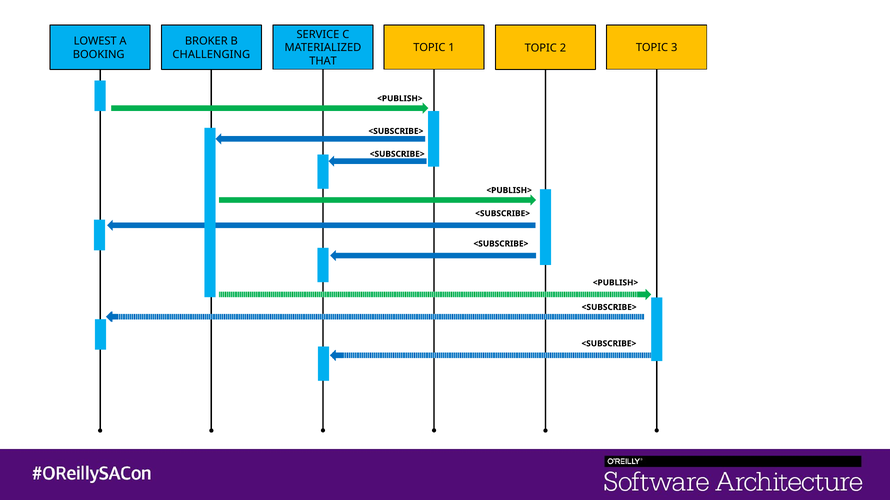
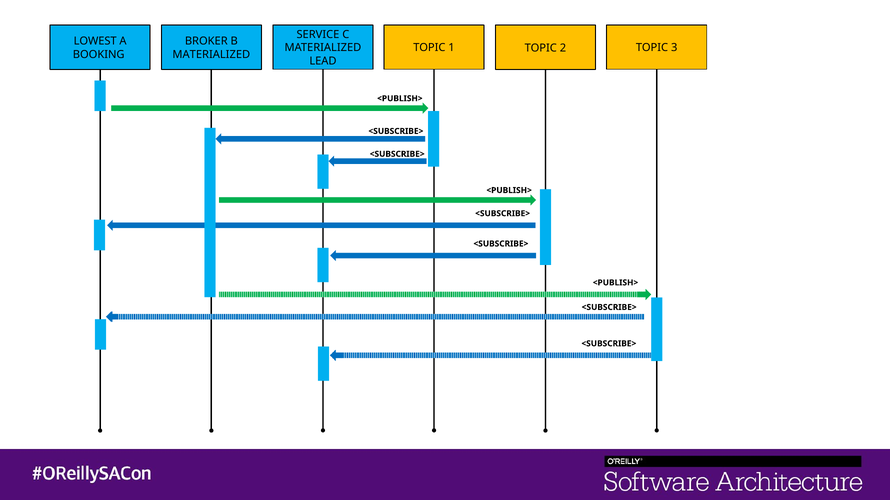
CHALLENGING at (211, 55): CHALLENGING -> MATERIALIZED
THAT: THAT -> LEAD
